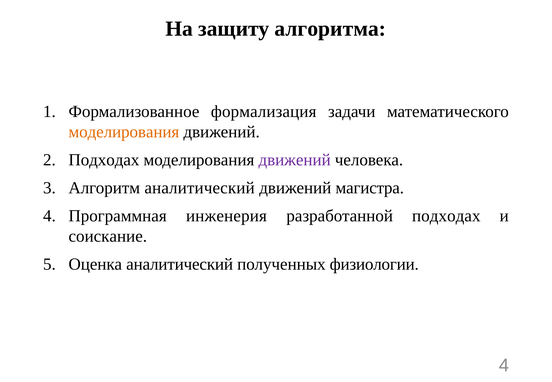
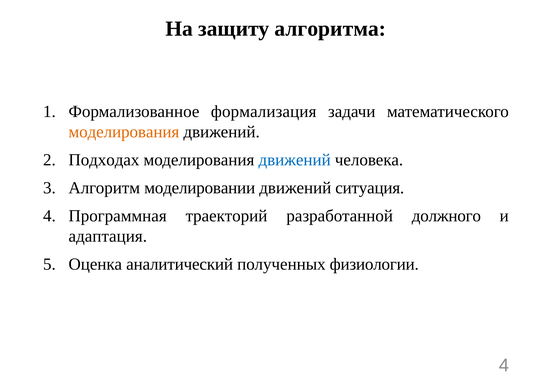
движений at (295, 160) colour: purple -> blue
Алгоритм аналитический: аналитический -> моделировании
магистра: магистра -> ситуация
инженерия: инженерия -> траекторий
разработанной подходах: подходах -> должного
соискание: соискание -> адаптация
